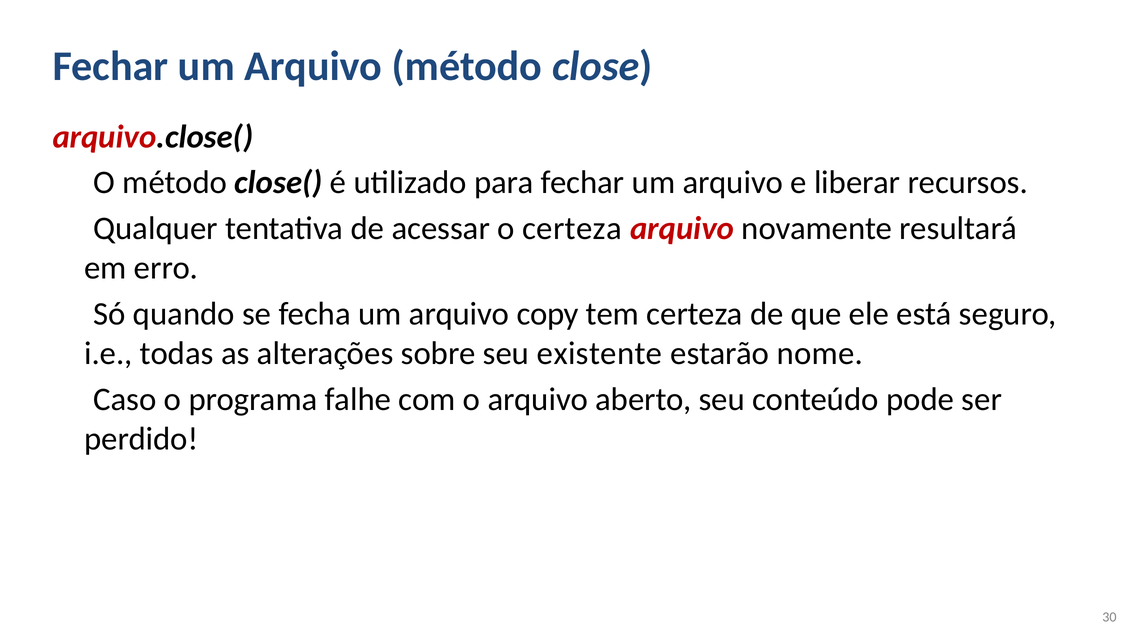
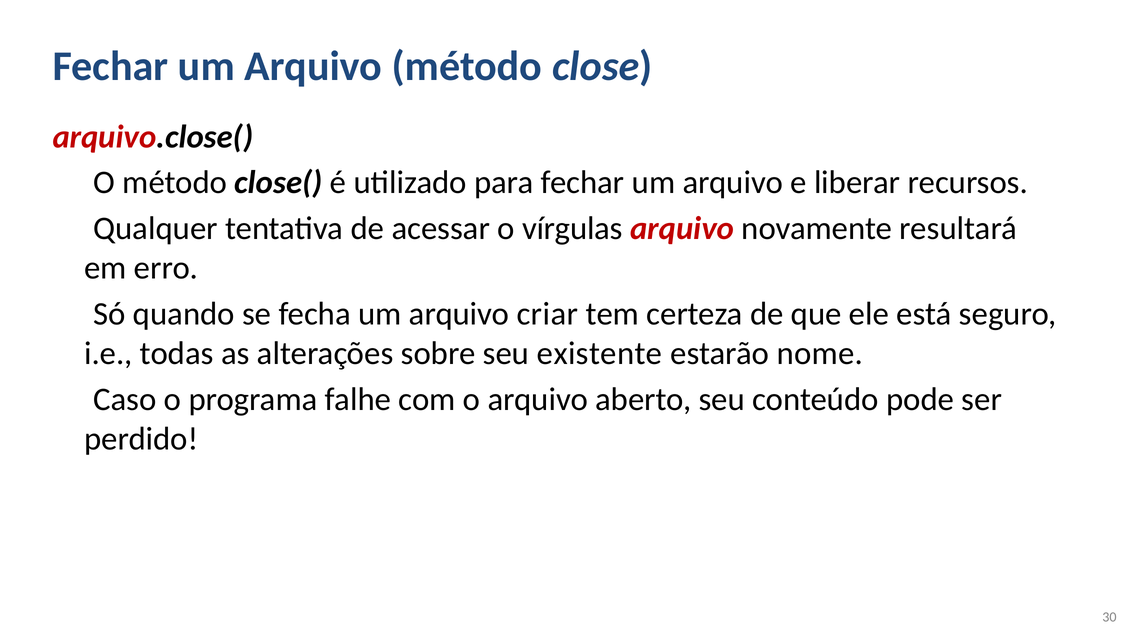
o certeza: certeza -> vírgulas
copy: copy -> criar
